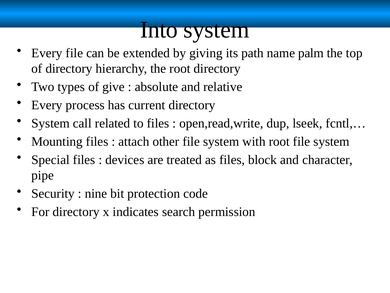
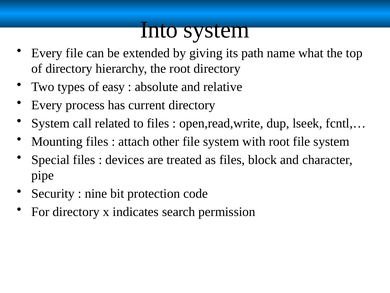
palm: palm -> what
give: give -> easy
